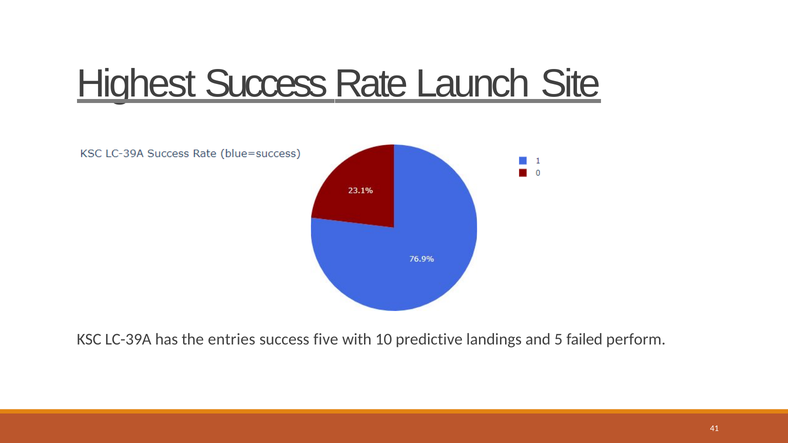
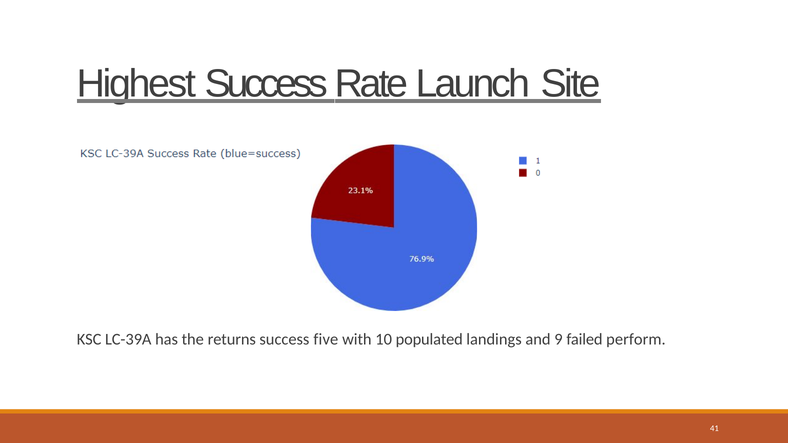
entries: entries -> returns
predictive: predictive -> populated
5: 5 -> 9
